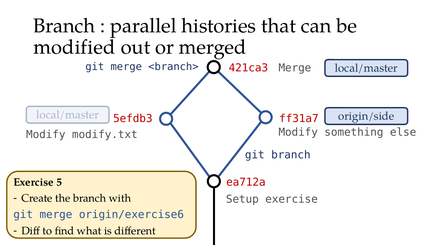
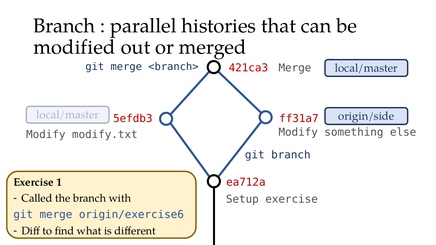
5: 5 -> 1
Create: Create -> Called
